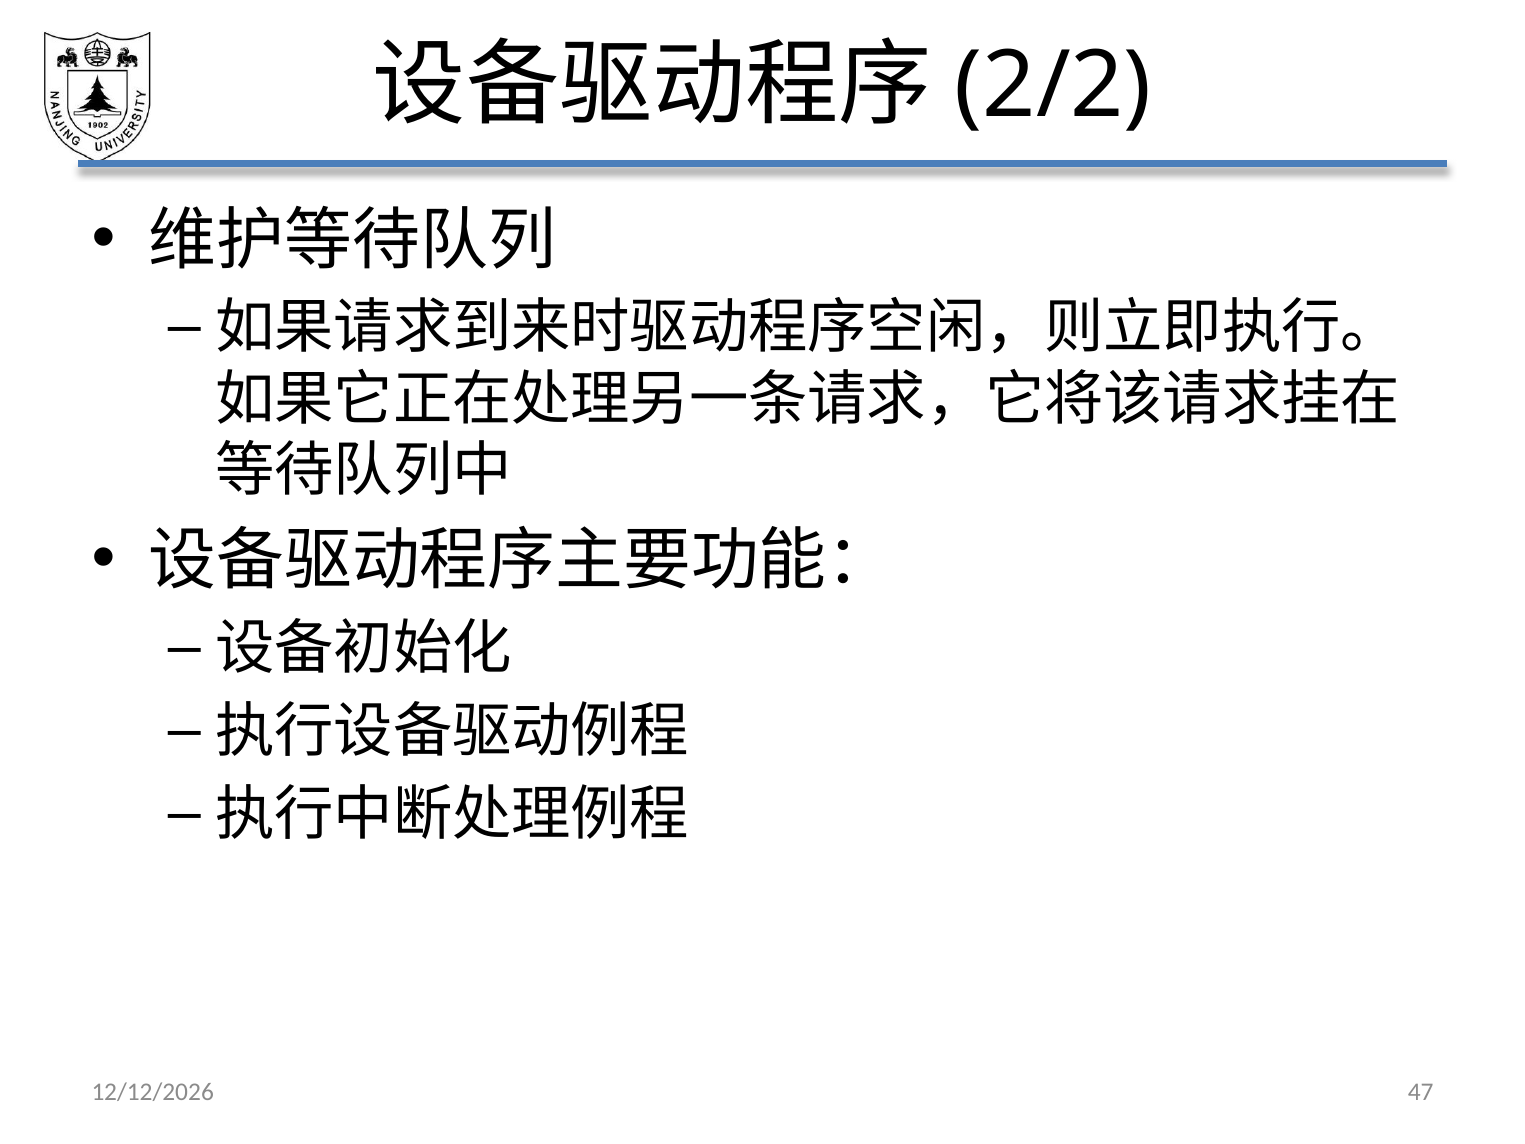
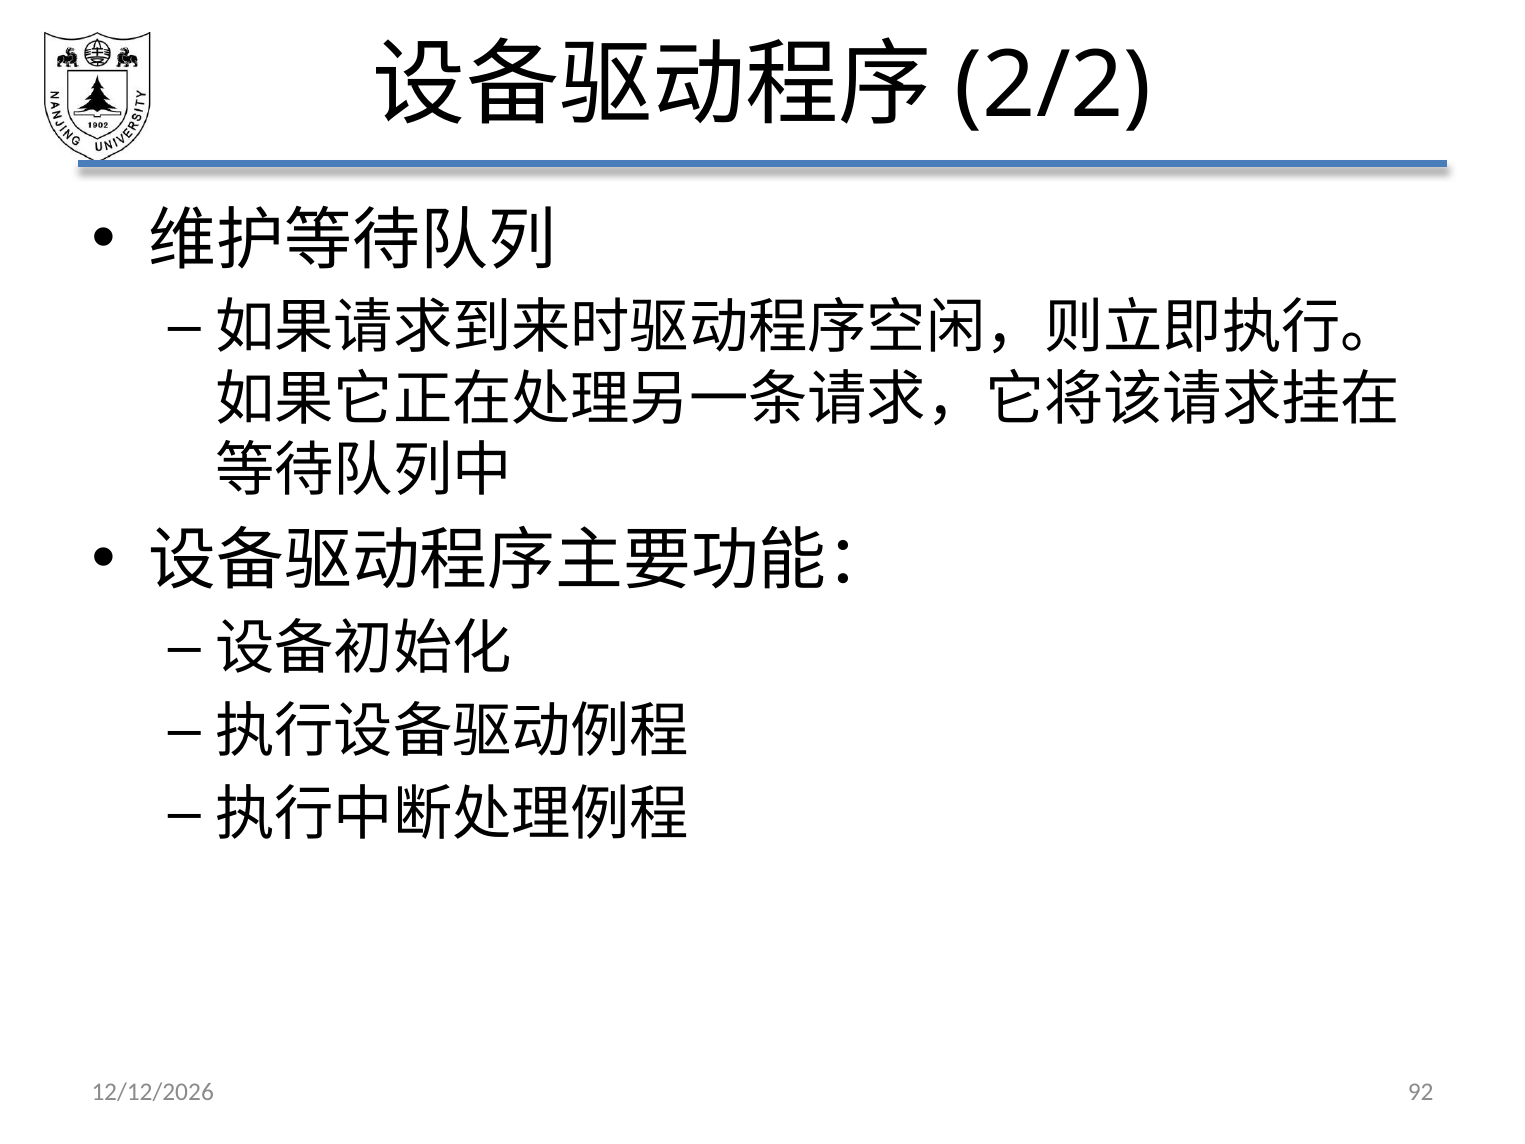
47: 47 -> 92
